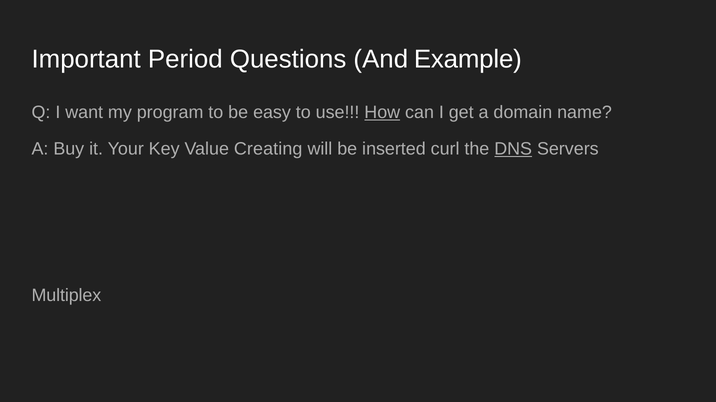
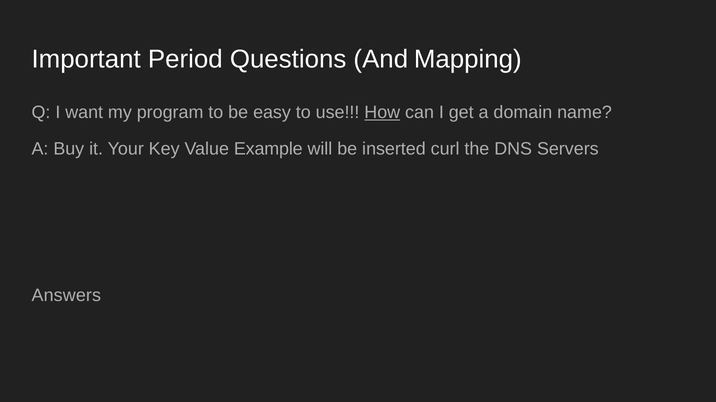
Example: Example -> Mapping
Creating: Creating -> Example
DNS underline: present -> none
Multiplex: Multiplex -> Answers
